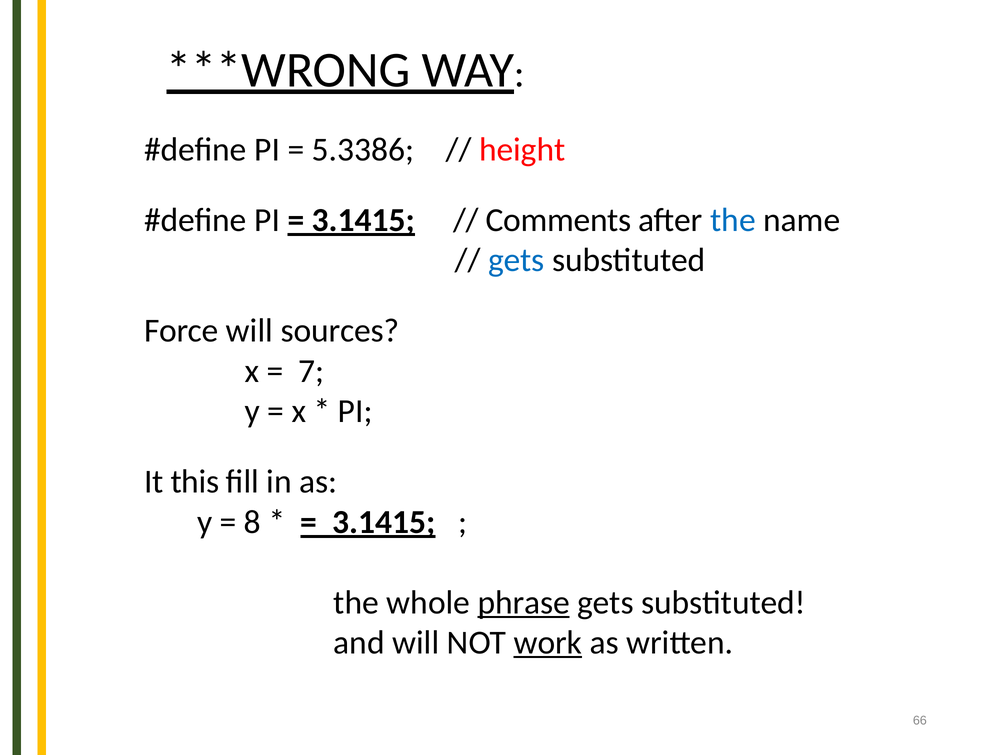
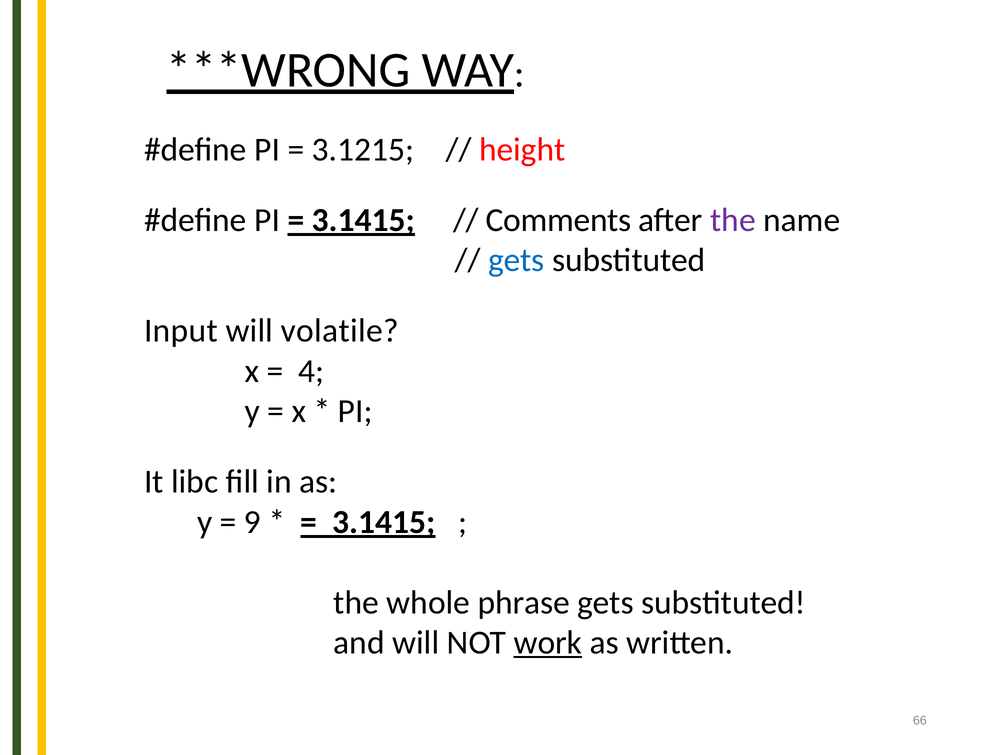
5.3386: 5.3386 -> 3.1215
the at (733, 220) colour: blue -> purple
Force: Force -> Input
sources: sources -> volatile
7: 7 -> 4
this: this -> libc
8: 8 -> 9
phrase underline: present -> none
